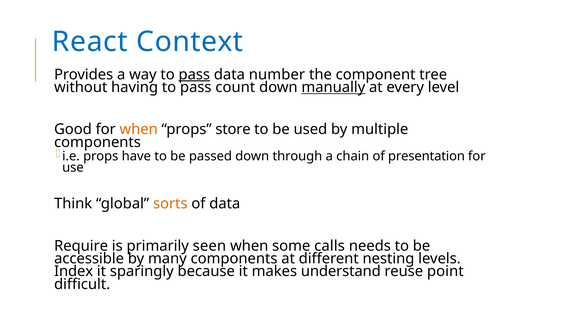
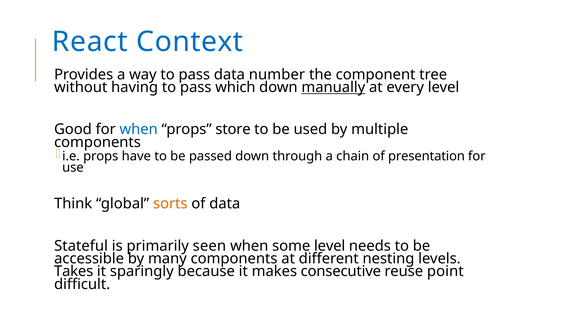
pass at (194, 74) underline: present -> none
count: count -> which
when at (139, 129) colour: orange -> blue
Require: Require -> Stateful
some calls: calls -> level
Index: Index -> Takes
understand: understand -> consecutive
